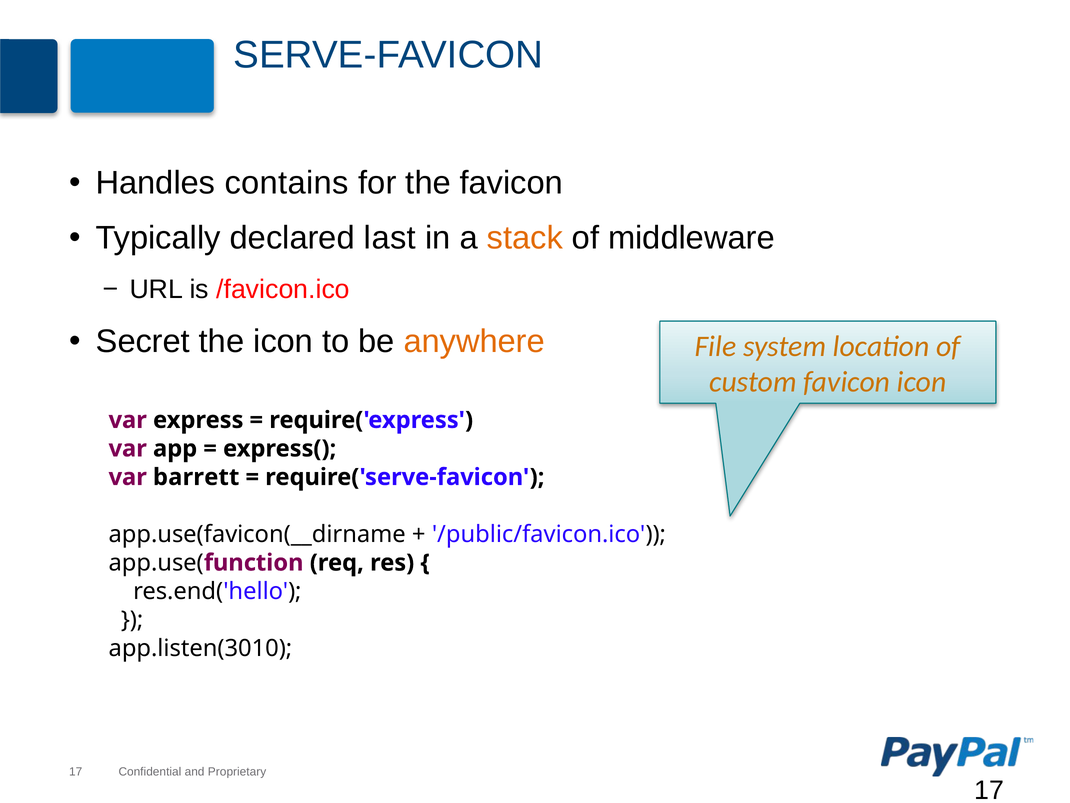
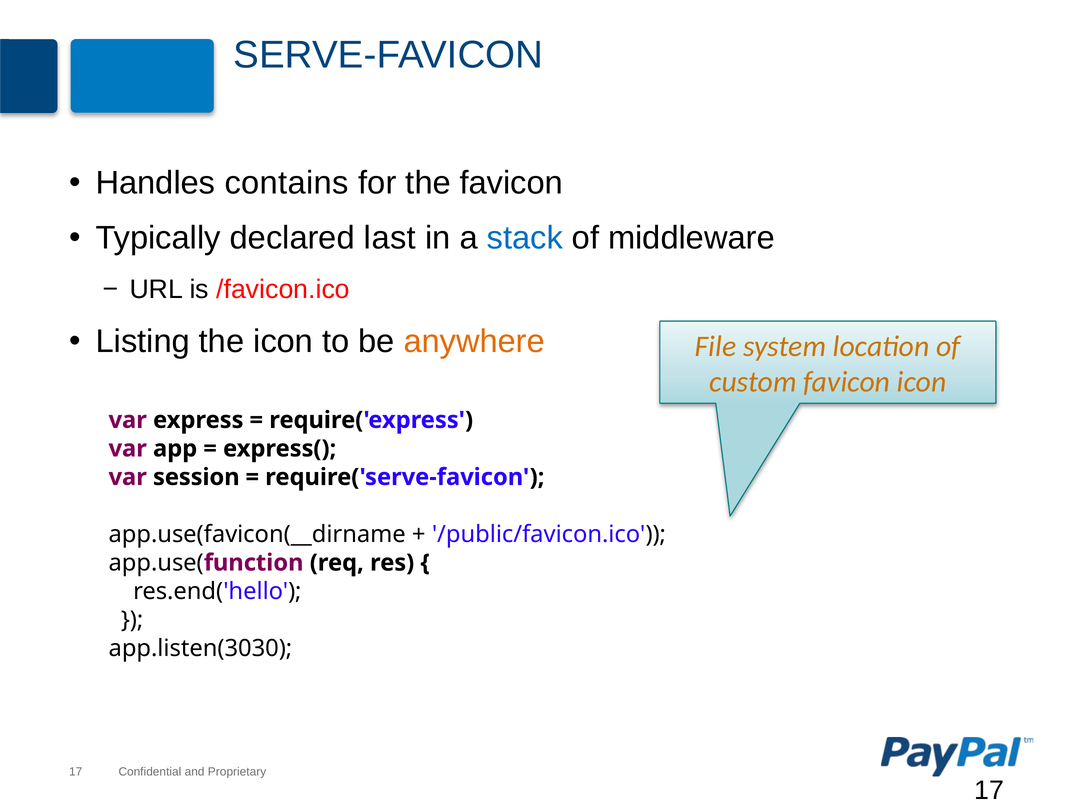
stack colour: orange -> blue
Secret: Secret -> Listing
barrett: barrett -> session
app.listen(3010: app.listen(3010 -> app.listen(3030
